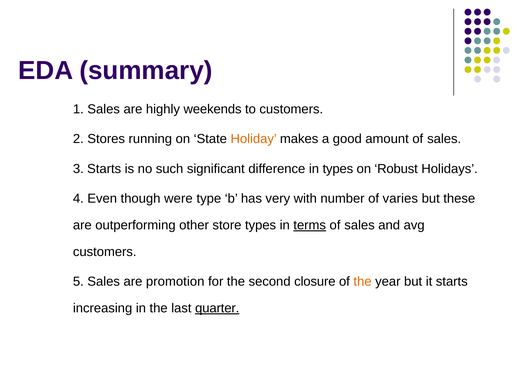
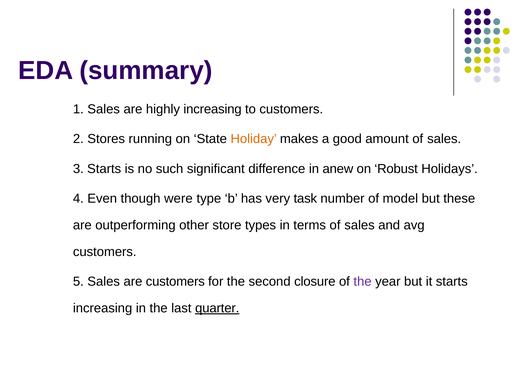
highly weekends: weekends -> increasing
in types: types -> anew
with: with -> task
varies: varies -> model
terms underline: present -> none
are promotion: promotion -> customers
the at (363, 282) colour: orange -> purple
